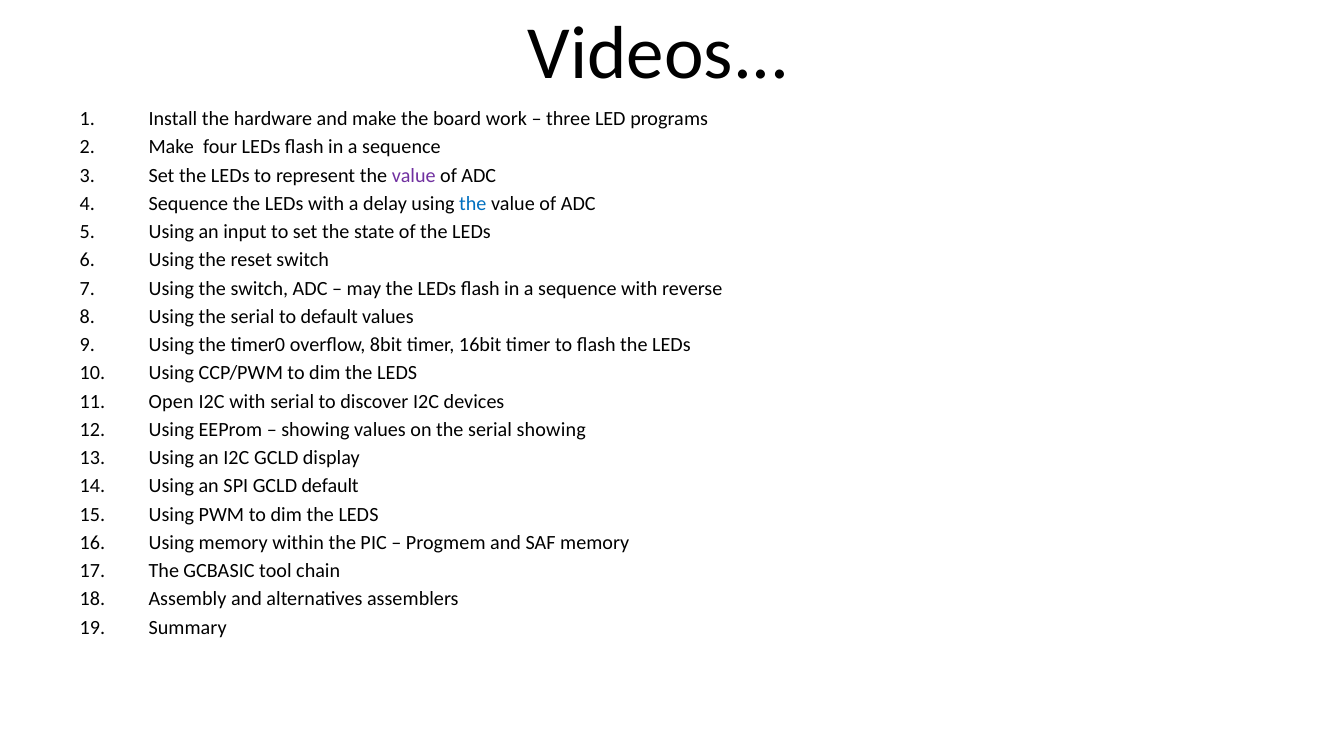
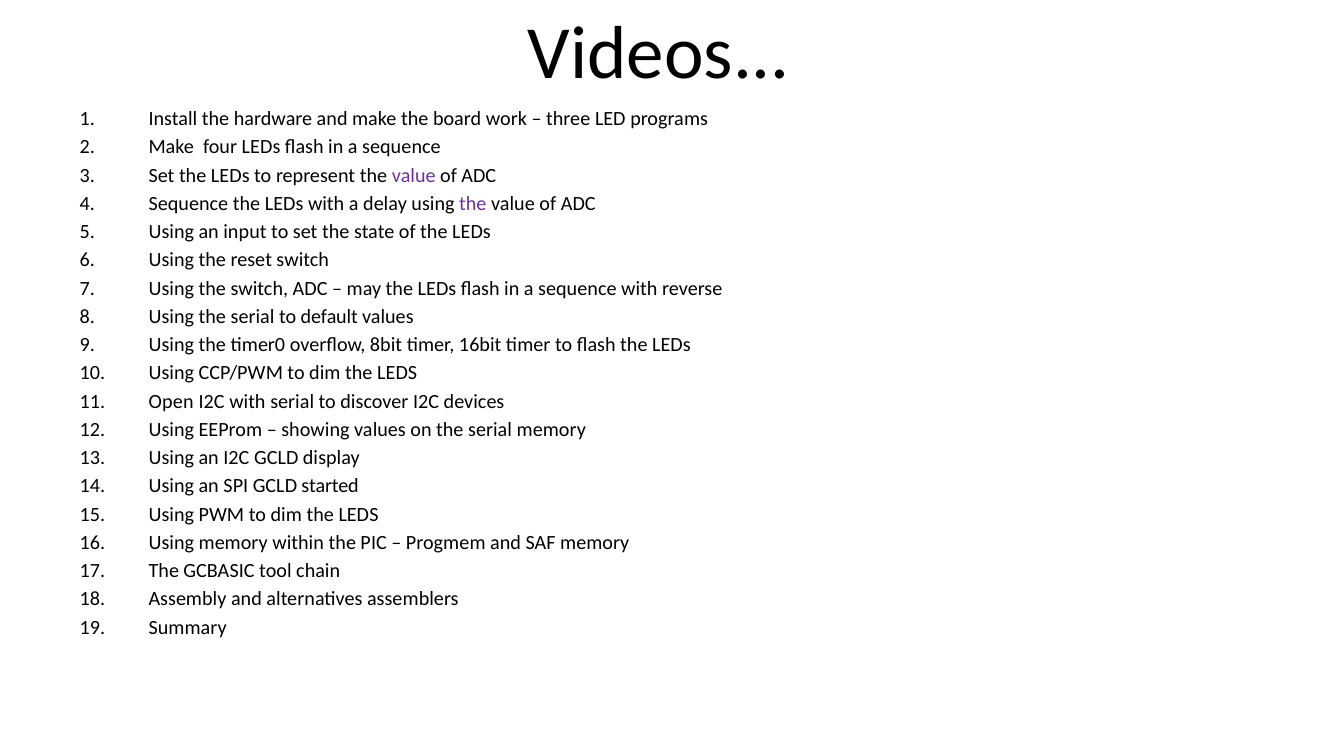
the at (473, 204) colour: blue -> purple
serial showing: showing -> memory
GCLD default: default -> started
